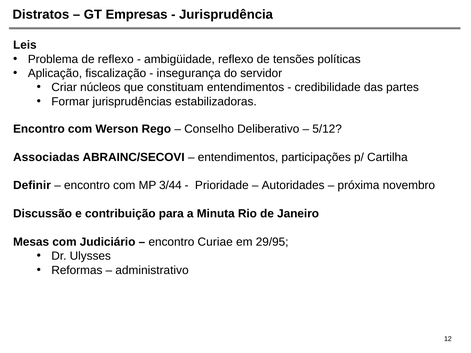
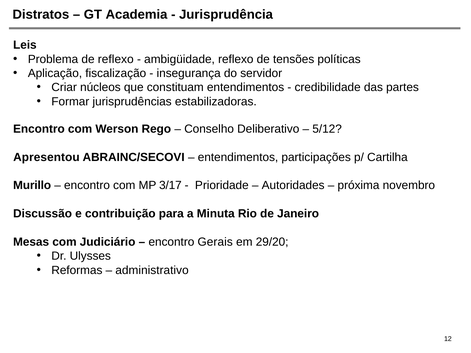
Empresas: Empresas -> Academia
Associadas: Associadas -> Apresentou
Definir: Definir -> Murillo
3/44: 3/44 -> 3/17
Curiae: Curiae -> Gerais
29/95: 29/95 -> 29/20
